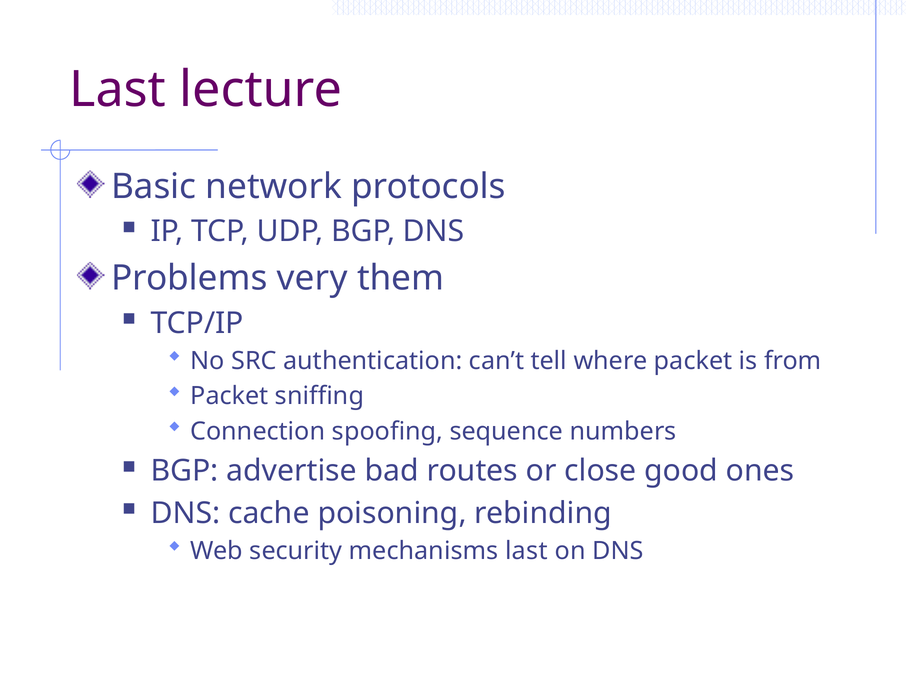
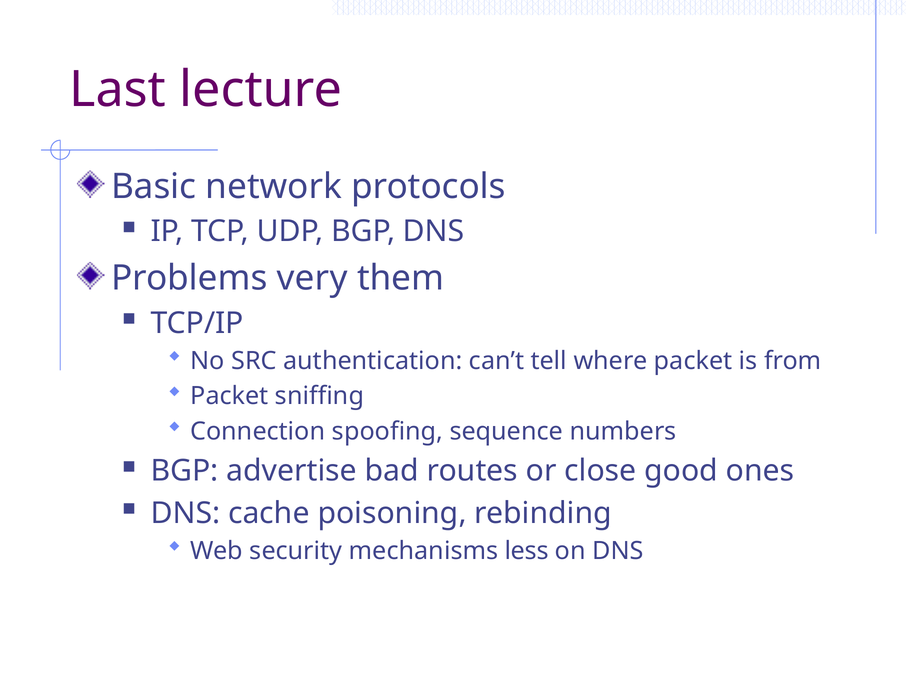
mechanisms last: last -> less
